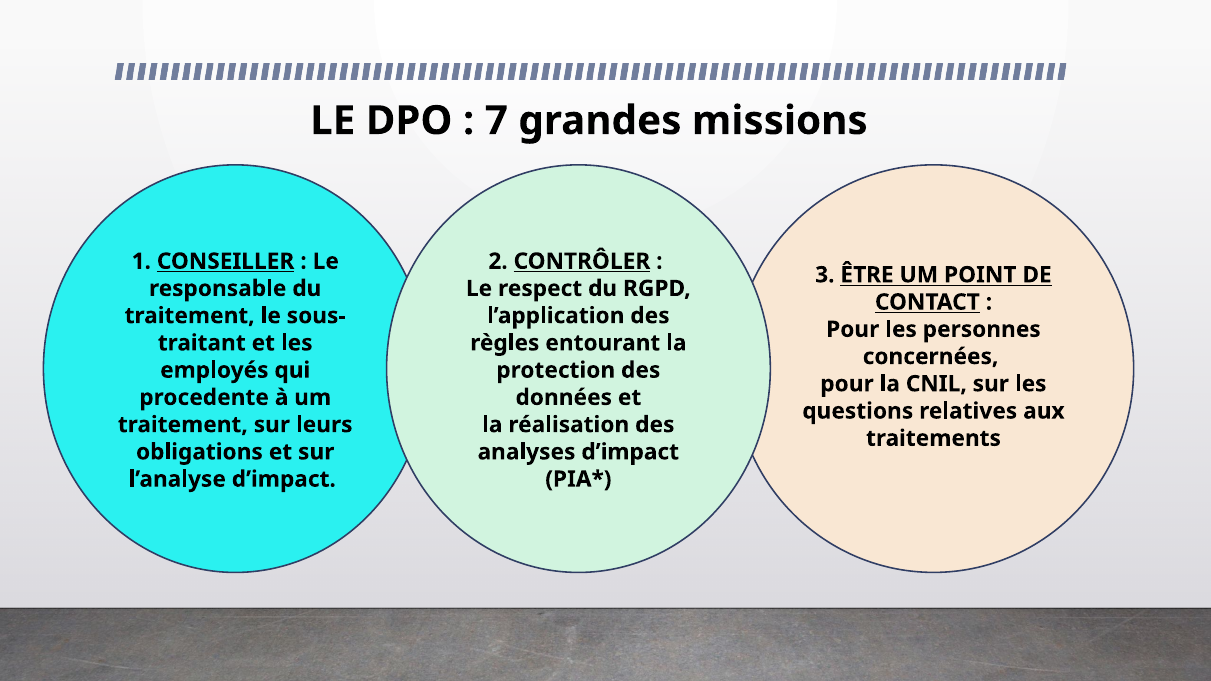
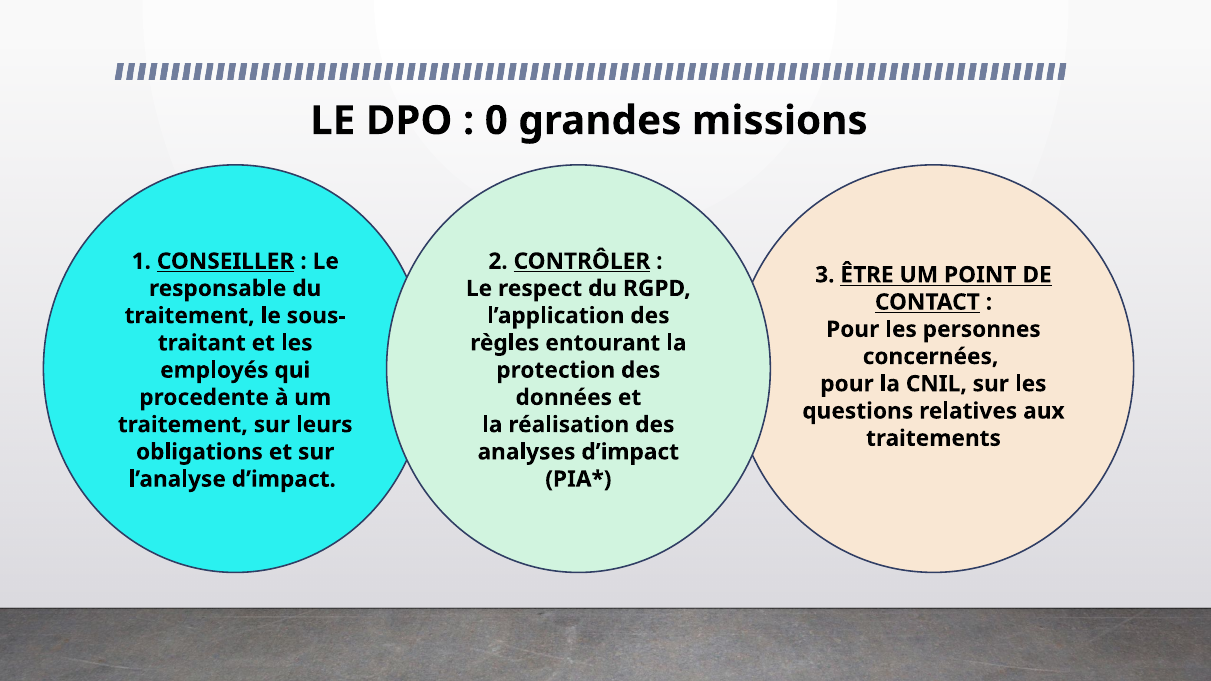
7: 7 -> 0
